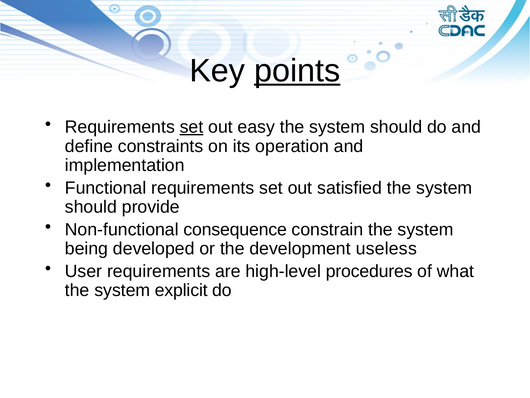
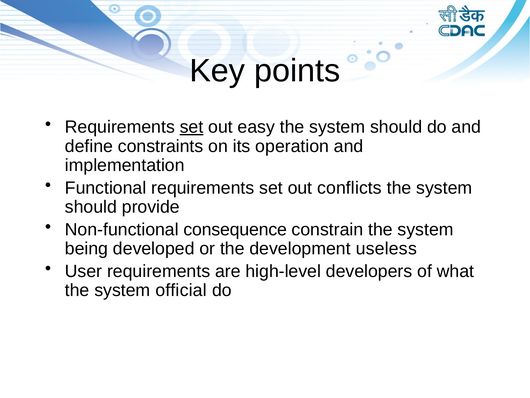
points underline: present -> none
satisfied: satisfied -> conflicts
procedures: procedures -> developers
explicit: explicit -> official
